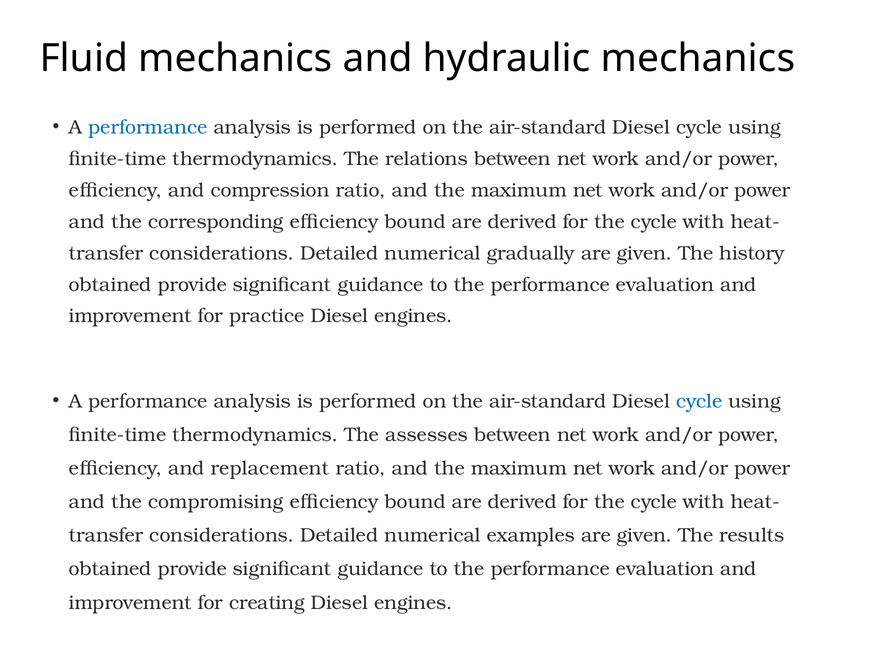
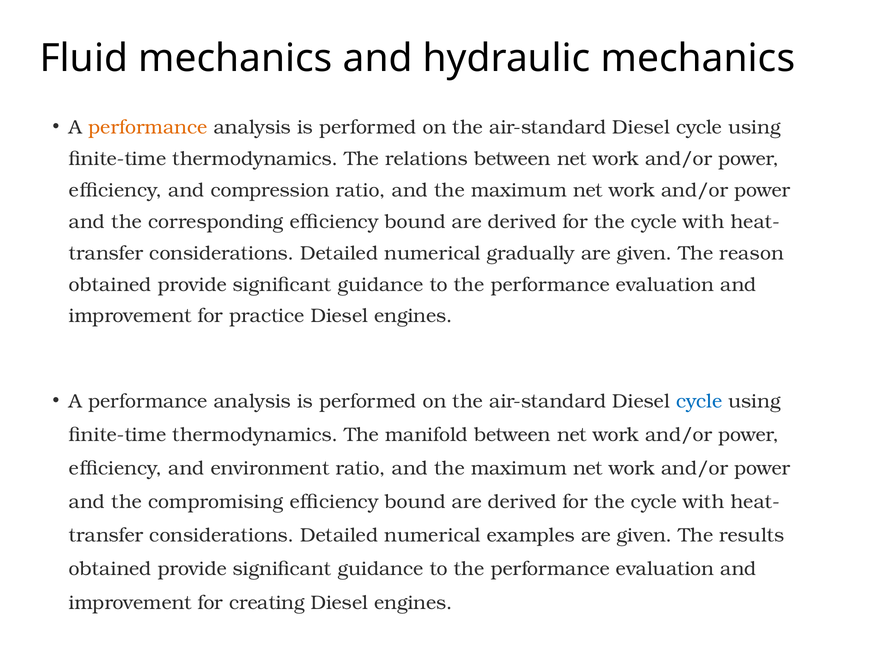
performance at (148, 127) colour: blue -> orange
history: history -> reason
assesses: assesses -> manifold
replacement: replacement -> environment
